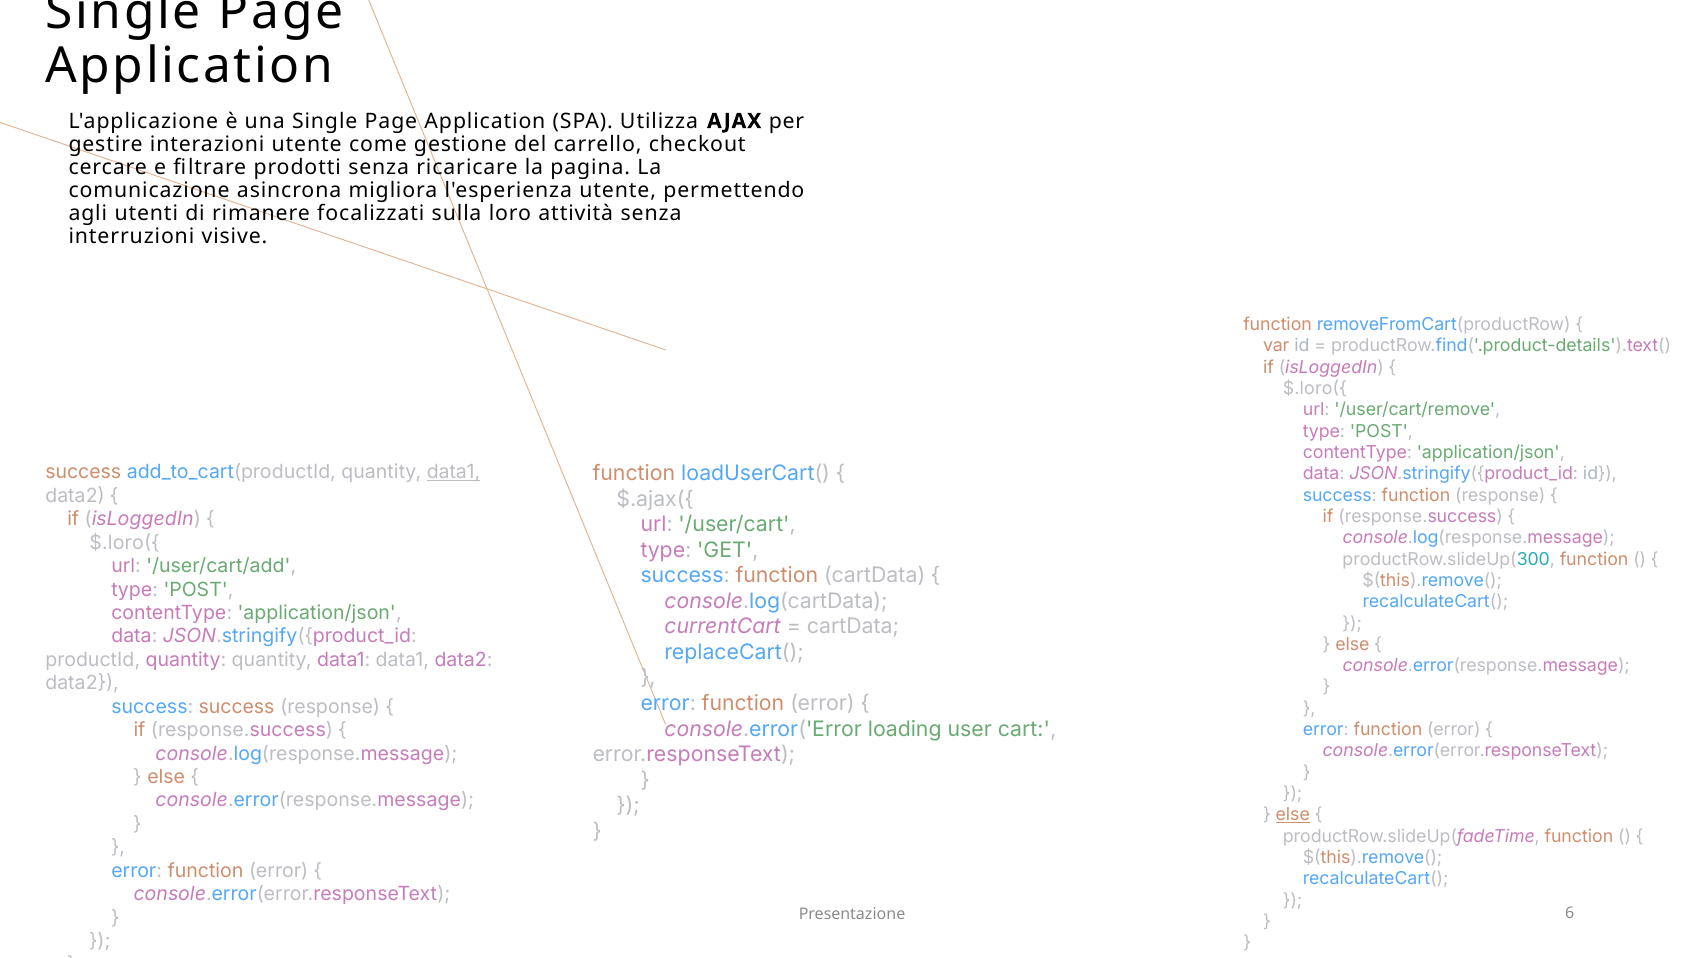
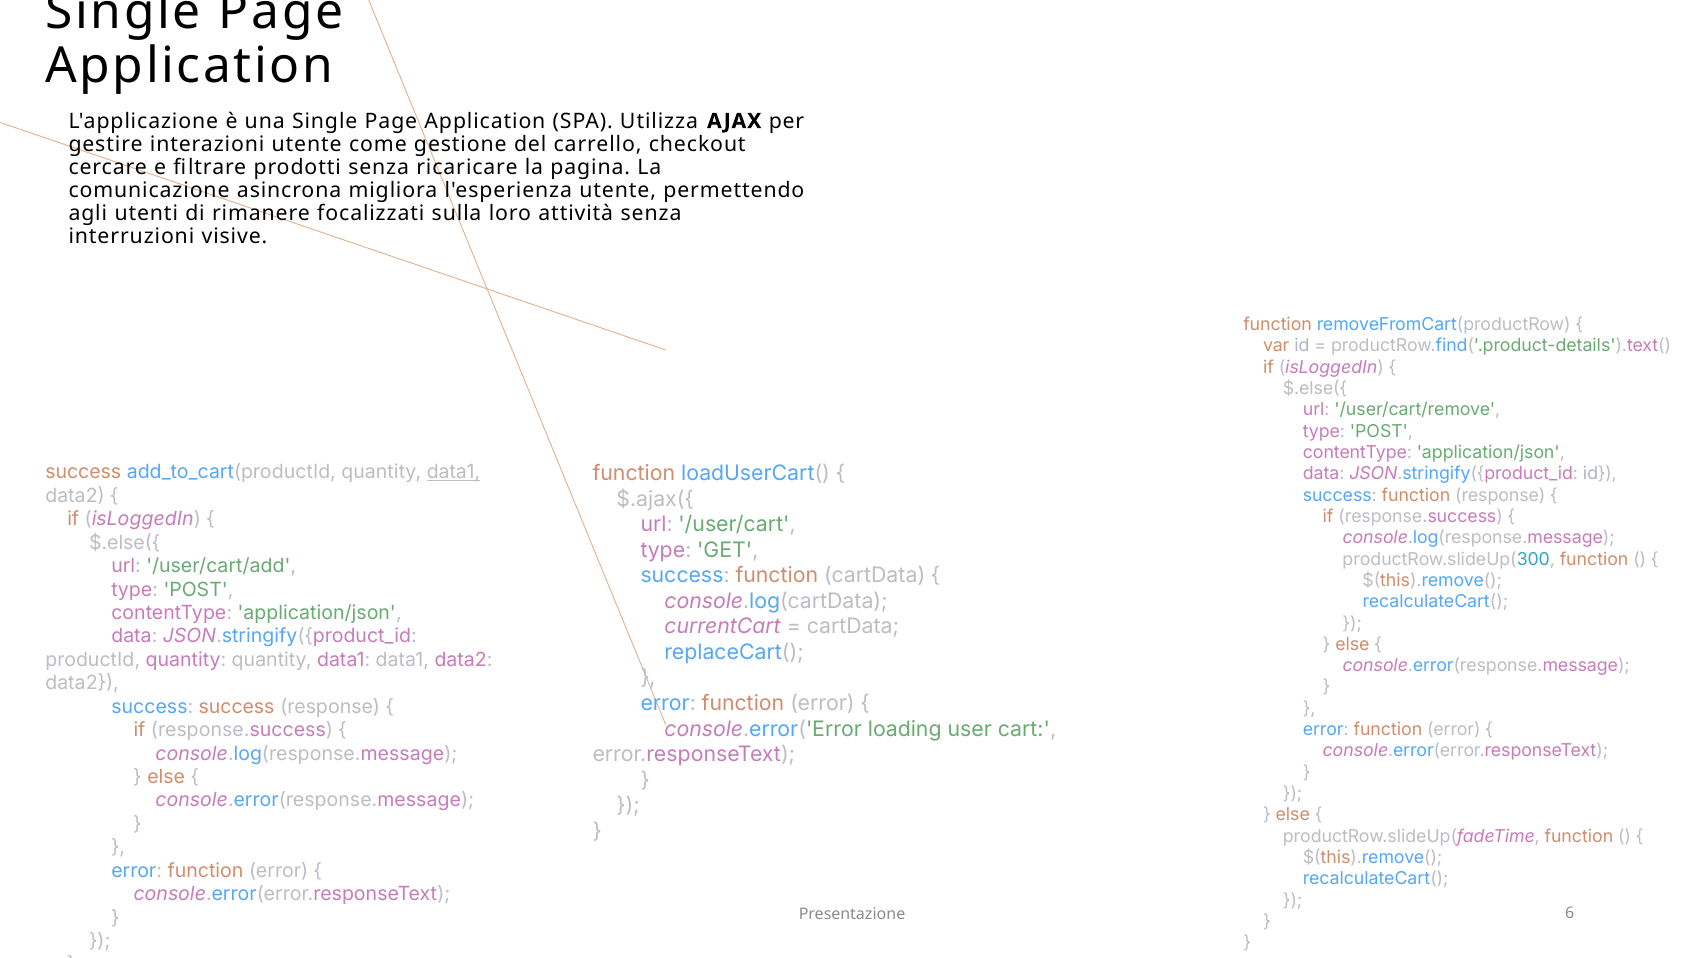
$.loro({ at (1315, 389): $.loro({ -> $.else({
$.loro({ at (125, 543): $.loro({ -> $.else({
else at (1293, 815) underline: present -> none
